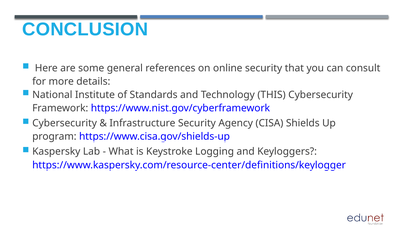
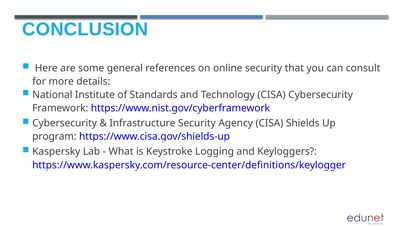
Technology THIS: THIS -> CISA
